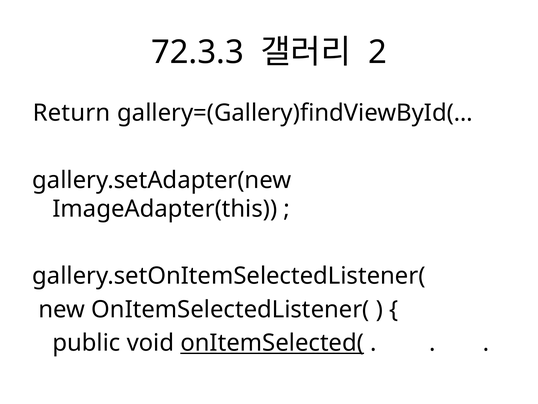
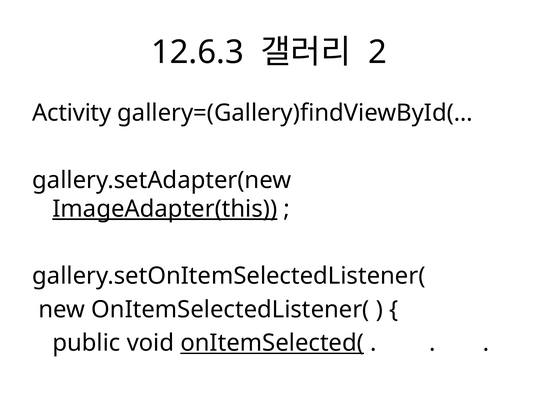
72.3.3: 72.3.3 -> 12.6.3
Return: Return -> Activity
ImageAdapter(this underline: none -> present
